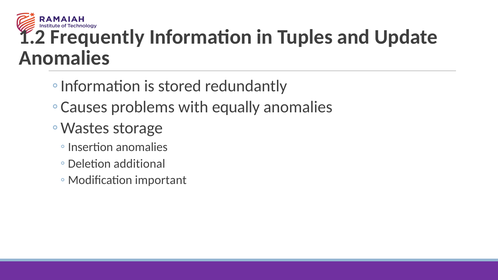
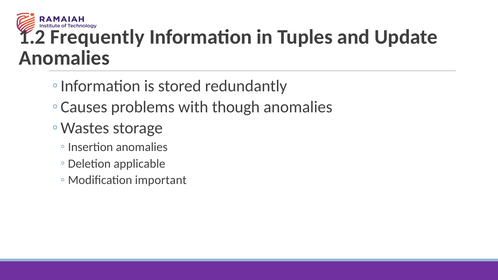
equally: equally -> though
additional: additional -> applicable
